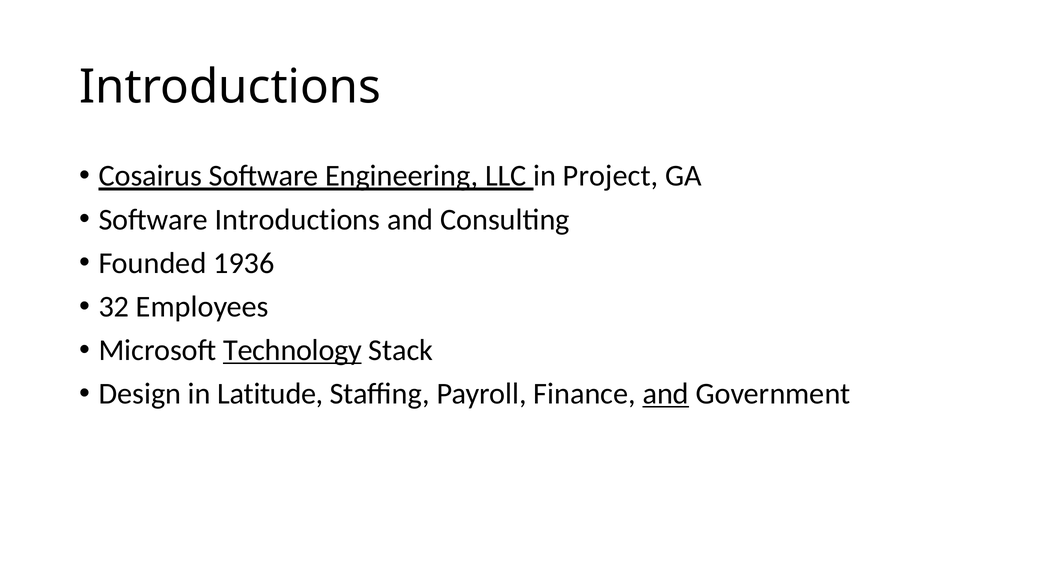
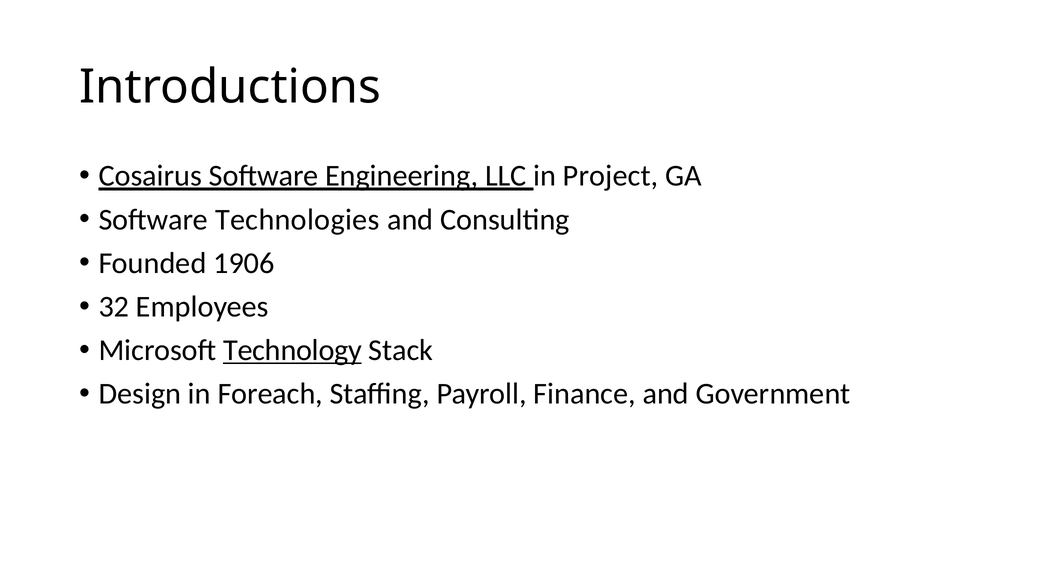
Software Introductions: Introductions -> Technologies
1936: 1936 -> 1906
Latitude: Latitude -> Foreach
and at (666, 394) underline: present -> none
